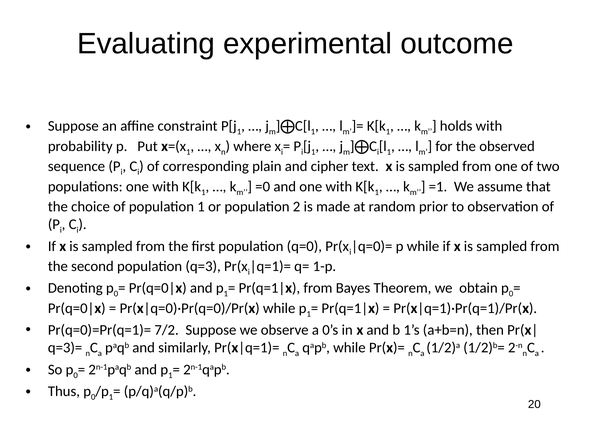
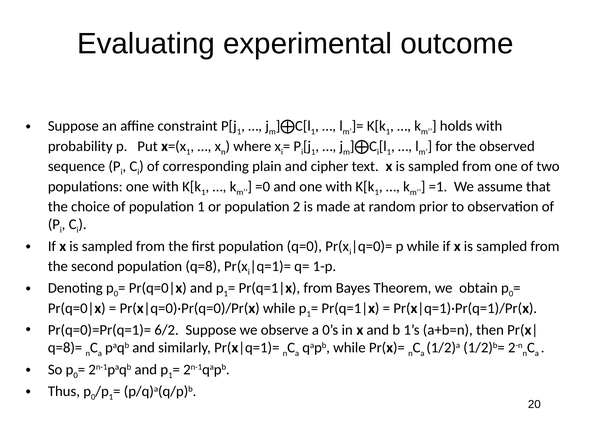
q=3: q=3 -> q=8
7/2: 7/2 -> 6/2
q=3)=: q=3)= -> q=8)=
